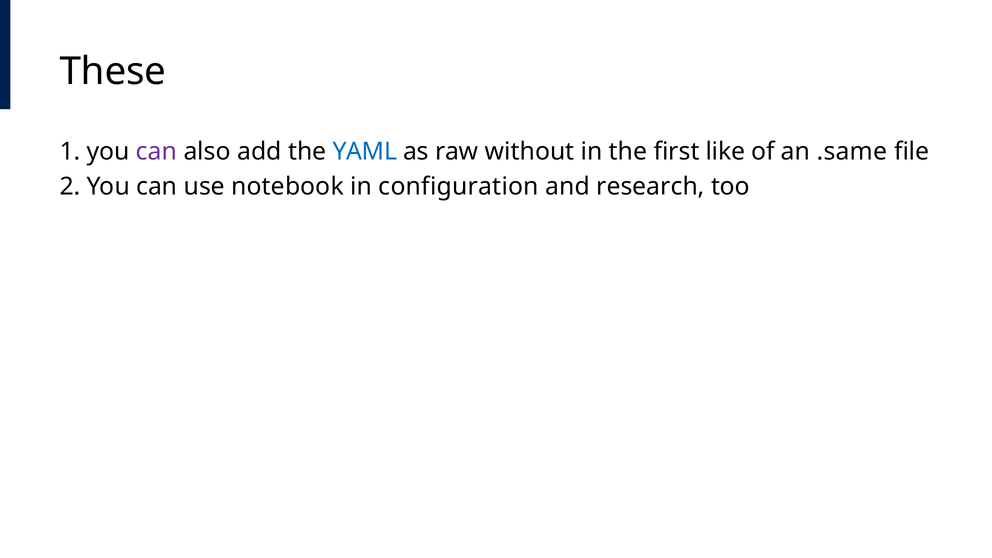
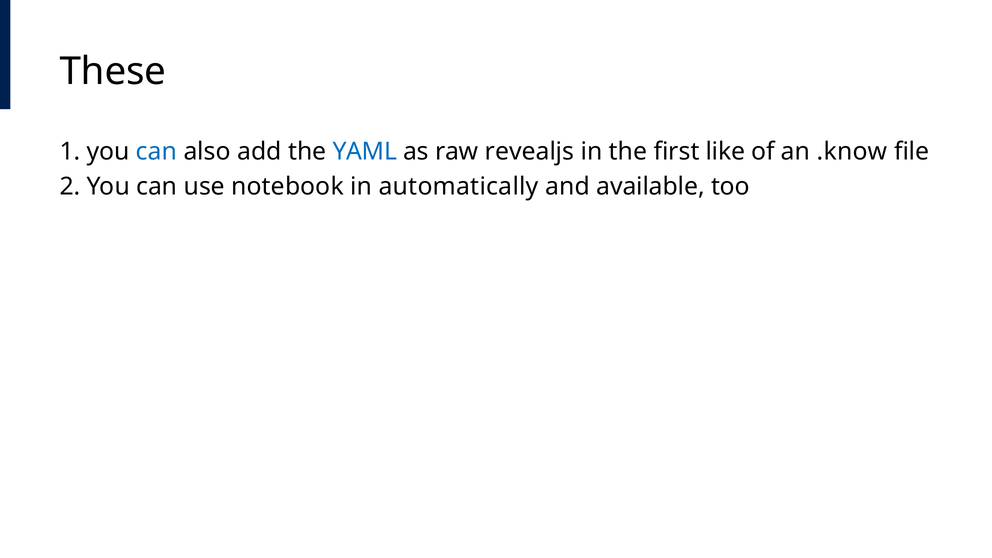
can at (157, 152) colour: purple -> blue
without: without -> revealjs
.same: .same -> .know
configuration: configuration -> automatically
research: research -> available
